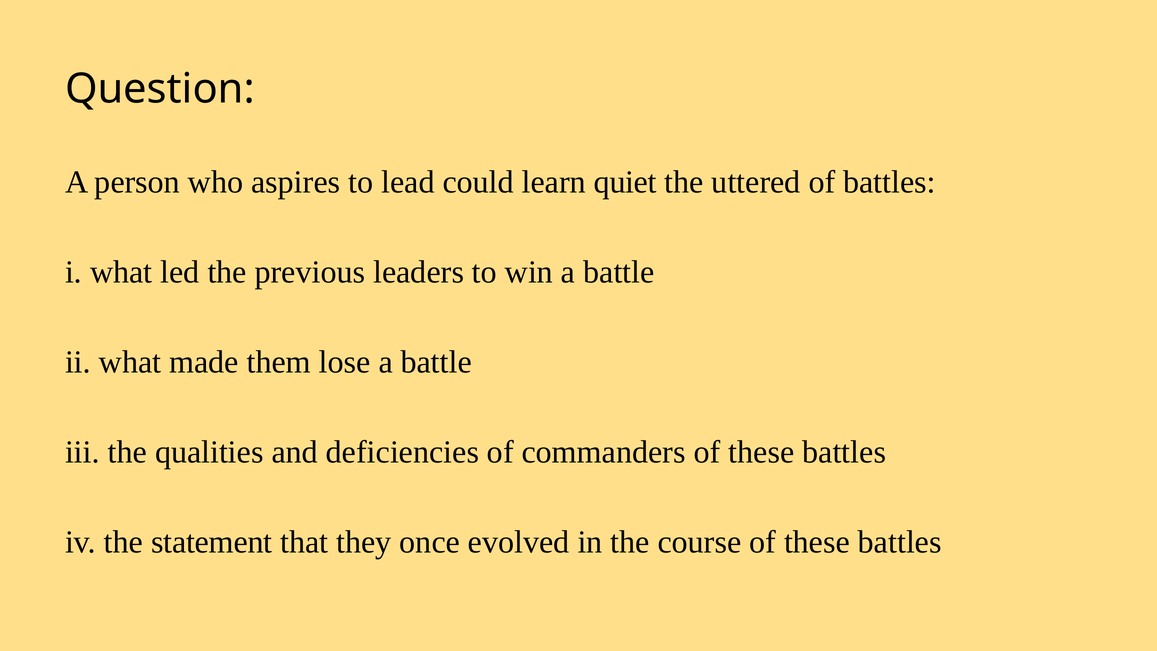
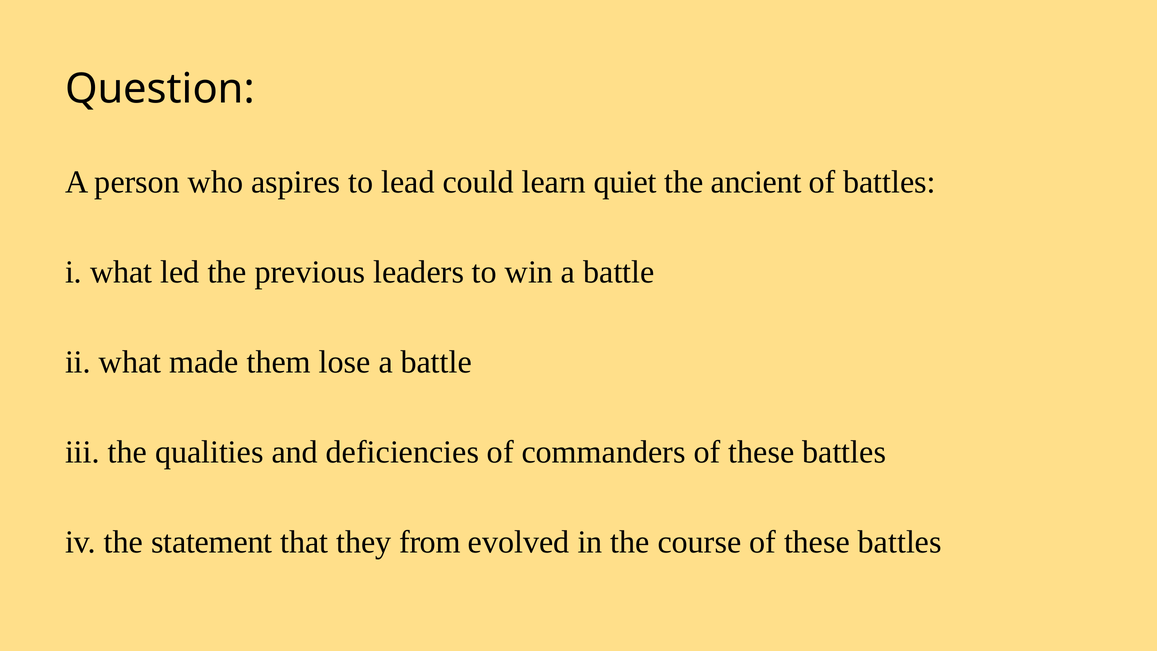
uttered: uttered -> ancient
once: once -> from
